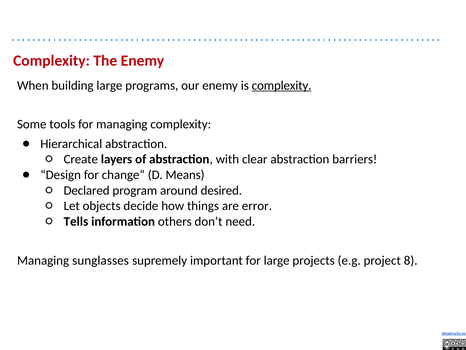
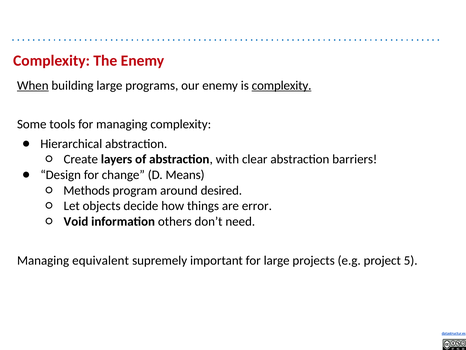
When underline: none -> present
Declared: Declared -> Methods
Tells: Tells -> Void
sunglasses: sunglasses -> equivalent
8: 8 -> 5
